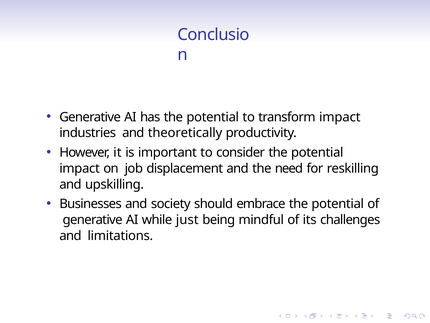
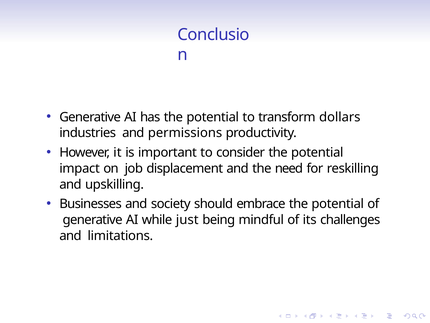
transform impact: impact -> dollars
theoretically: theoretically -> permissions
